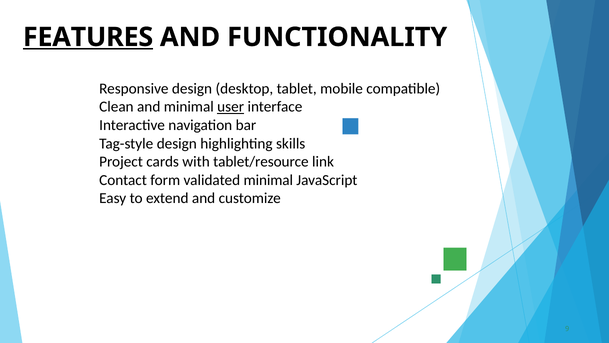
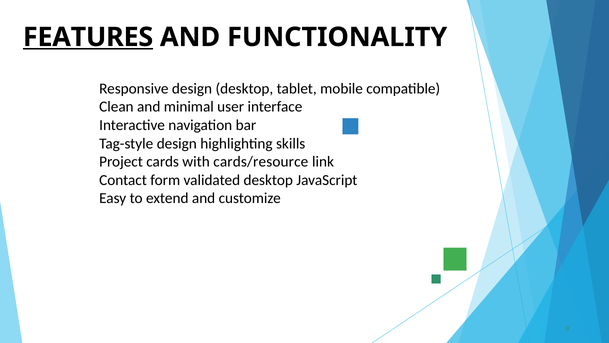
user underline: present -> none
tablet/resource: tablet/resource -> cards/resource
validated minimal: minimal -> desktop
